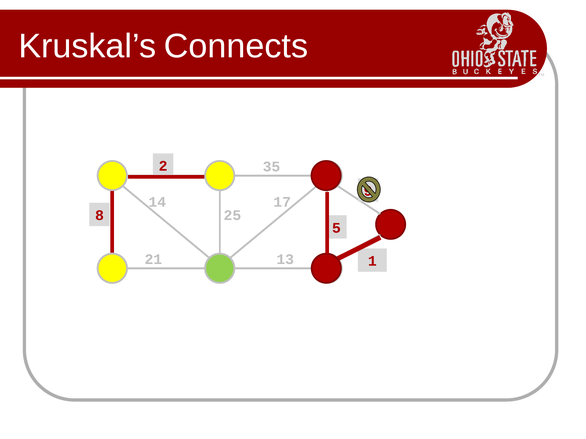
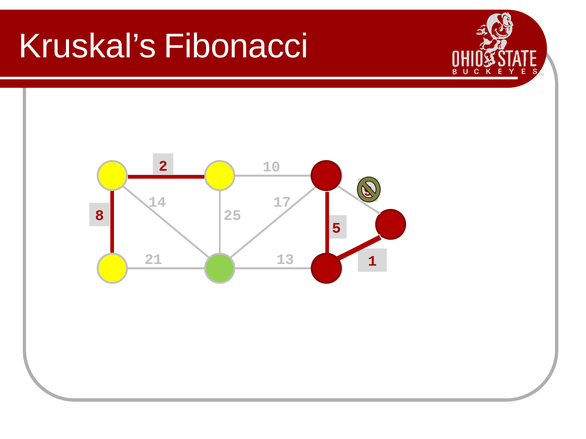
Connects: Connects -> Fibonacci
35: 35 -> 10
